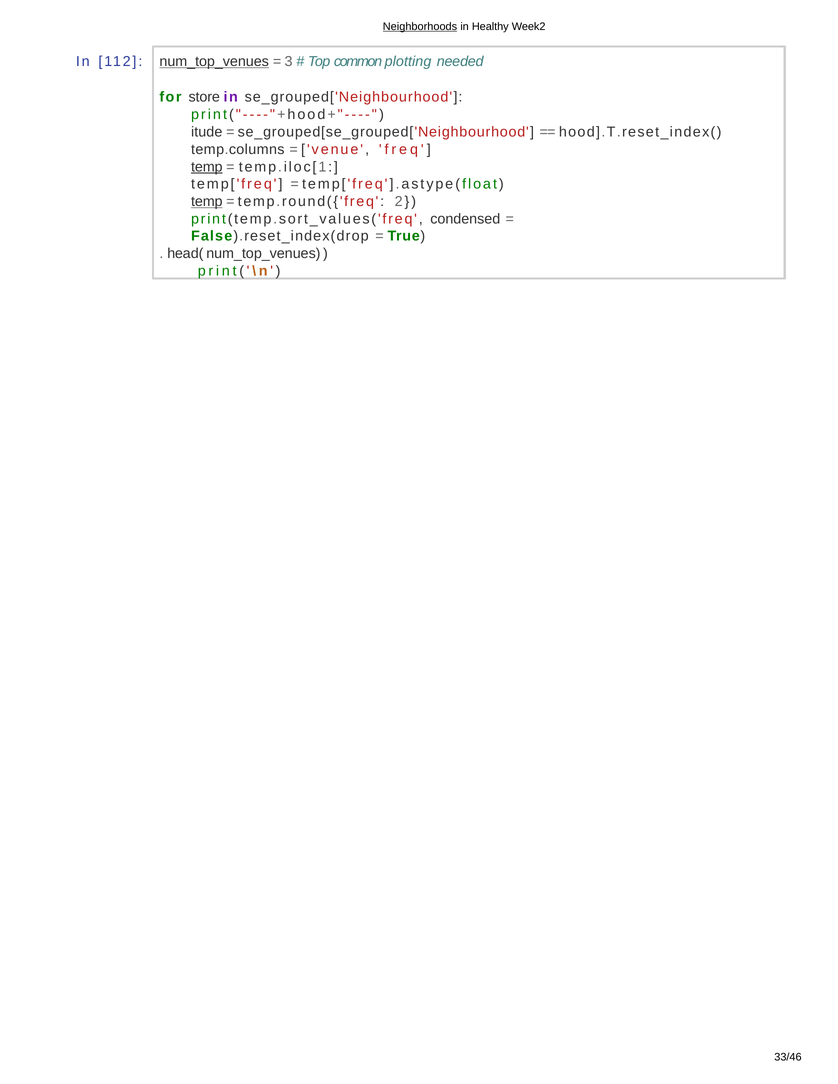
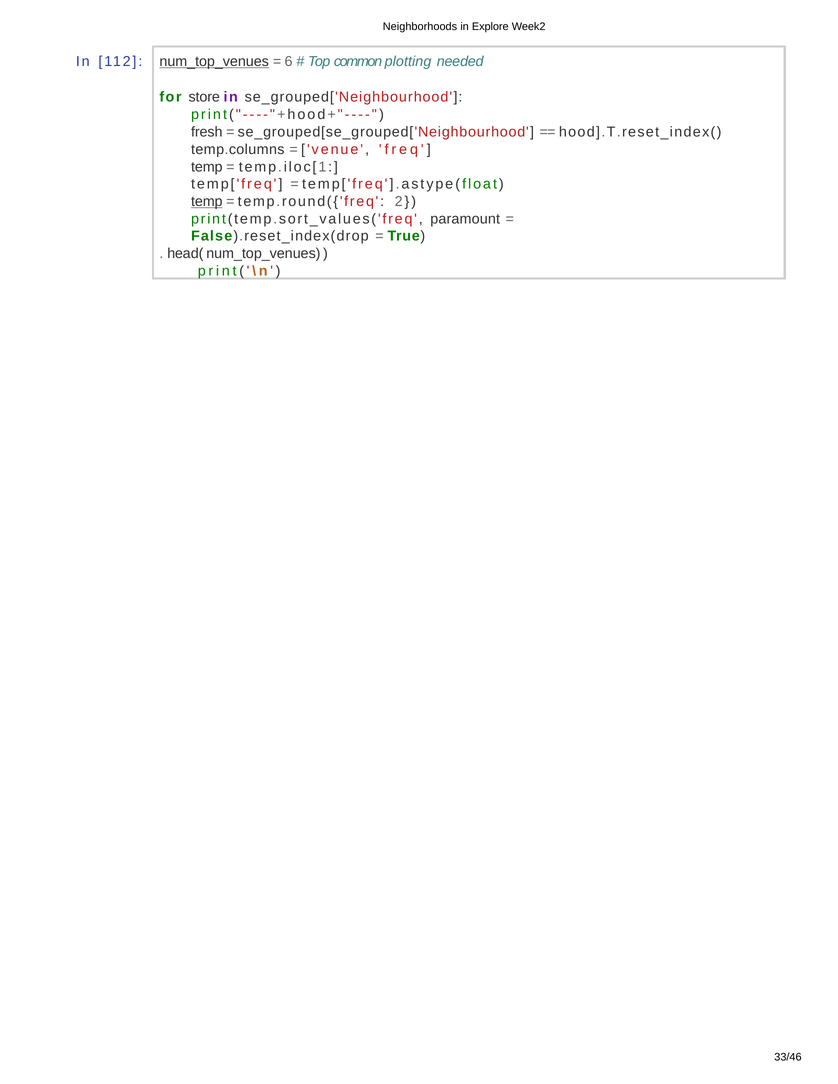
Neighborhoods underline: present -> none
Healthy: Healthy -> Explore
3: 3 -> 6
itude: itude -> fresh
temp at (207, 167) underline: present -> none
condensed: condensed -> paramount
